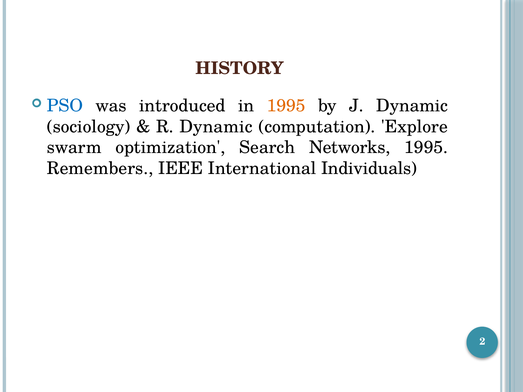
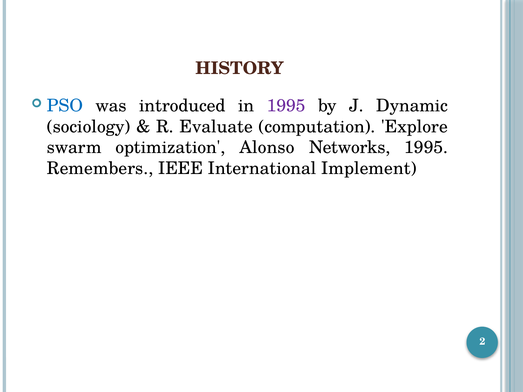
1995 at (286, 106) colour: orange -> purple
R Dynamic: Dynamic -> Evaluate
Search: Search -> Alonso
Individuals: Individuals -> Implement
